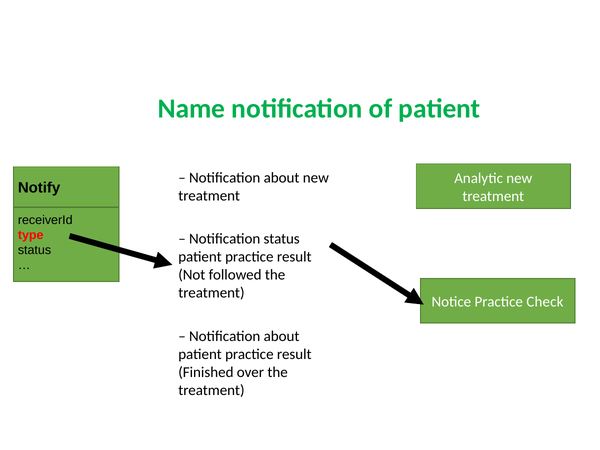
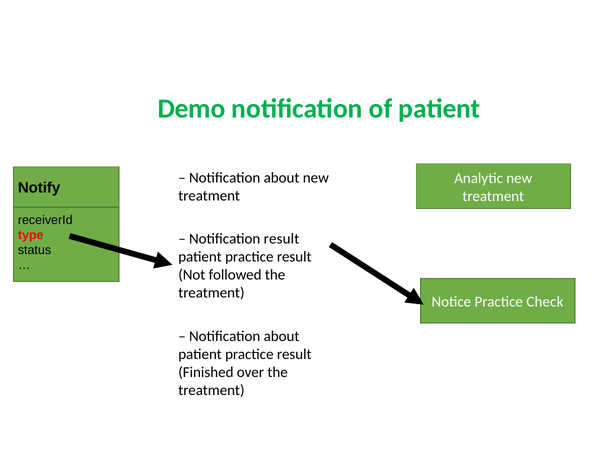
Name: Name -> Demo
Notification status: status -> result
